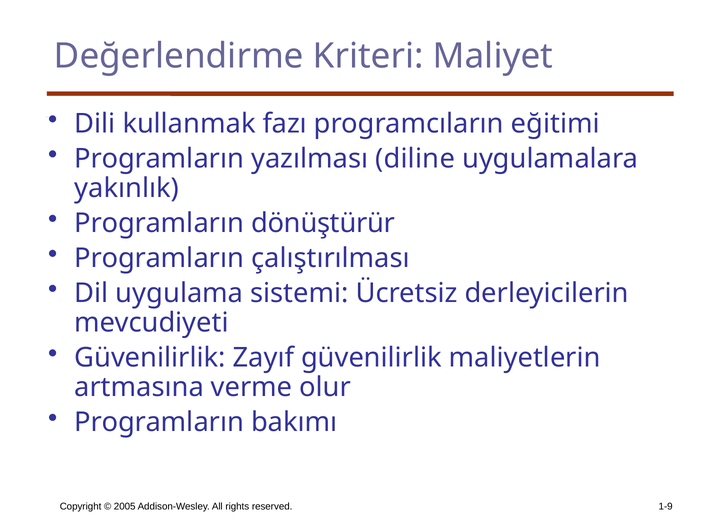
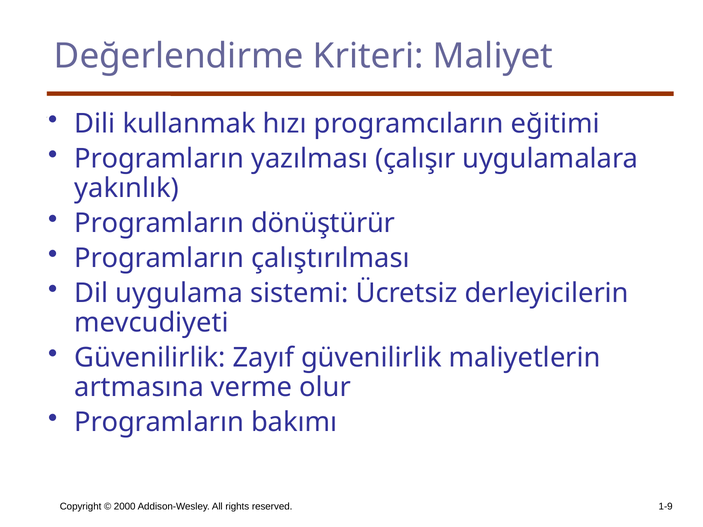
fazı: fazı -> hızı
diline: diline -> çalışır
2005: 2005 -> 2000
